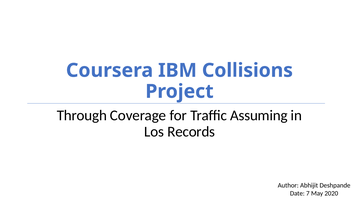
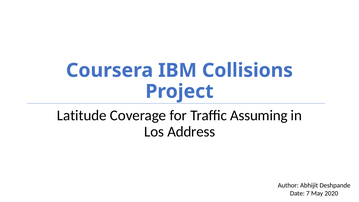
Through: Through -> Latitude
Records: Records -> Address
